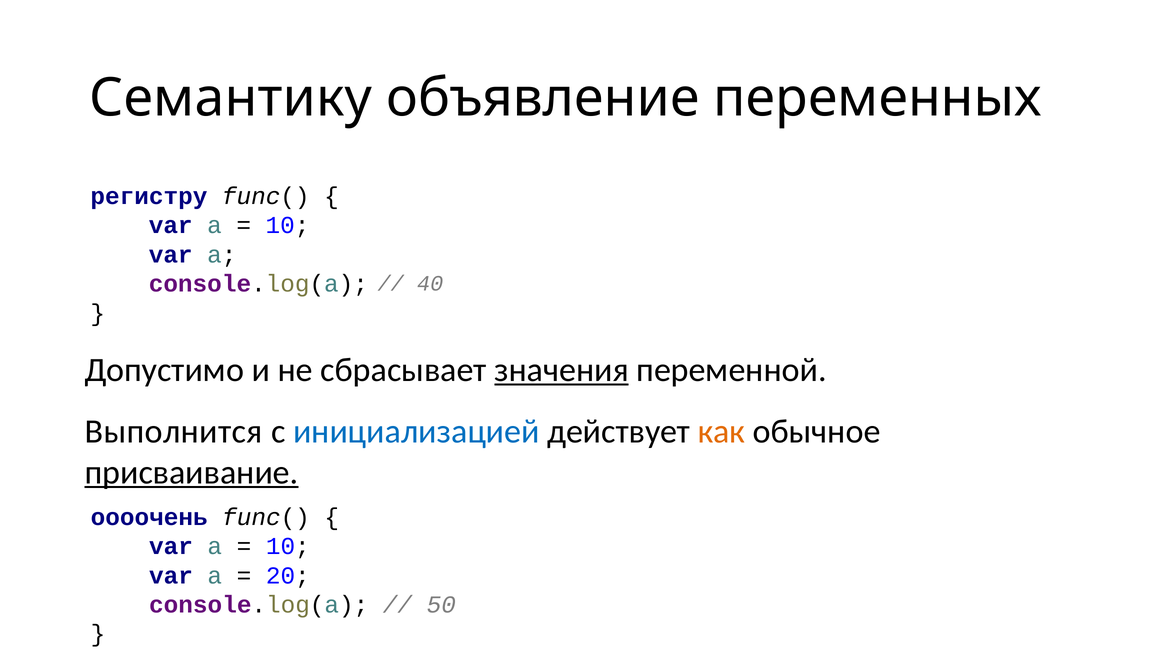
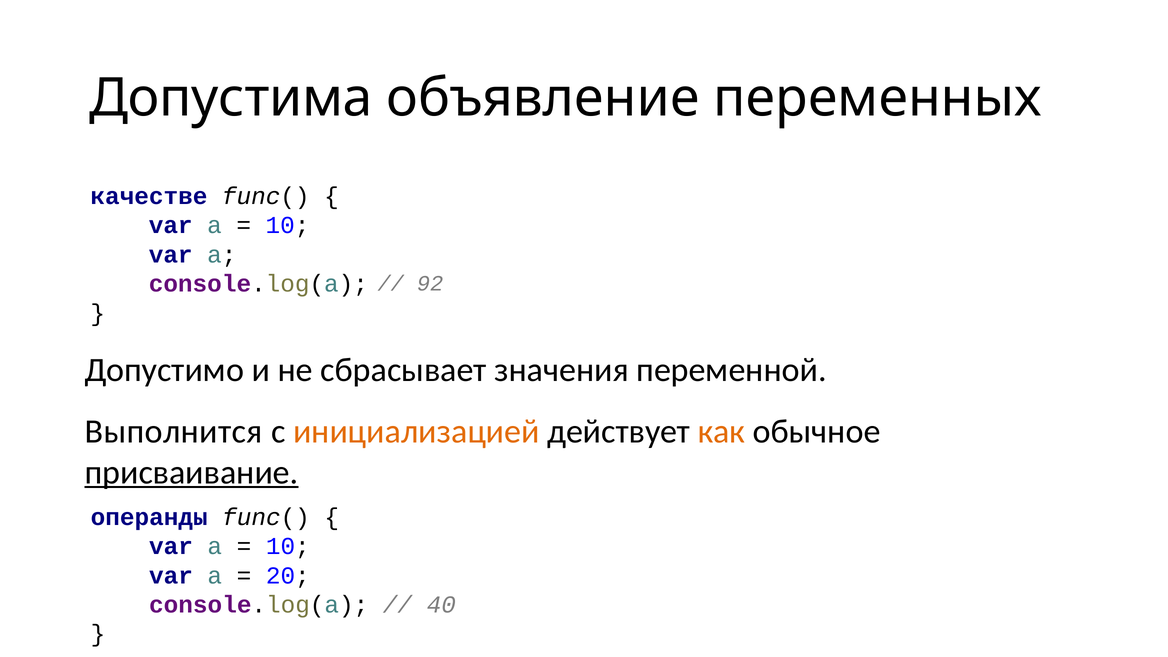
Семантику: Семантику -> Допустима
регистру: регистру -> качестве
40: 40 -> 92
значения underline: present -> none
инициализацией colour: blue -> orange
оооочень: оооочень -> операнды
50: 50 -> 40
